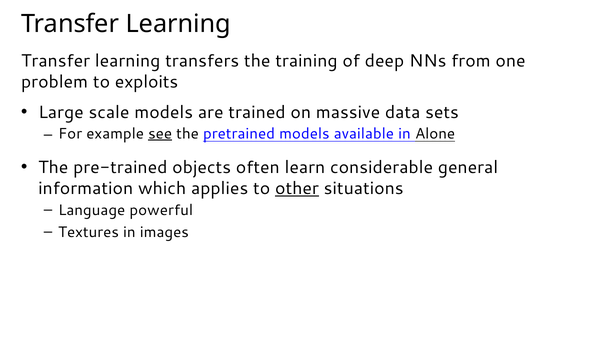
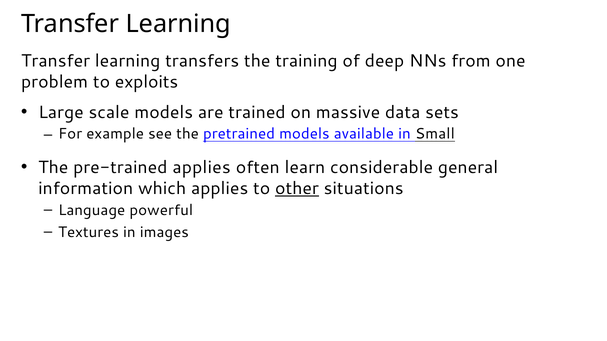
see underline: present -> none
Alone: Alone -> Small
pre-trained objects: objects -> applies
